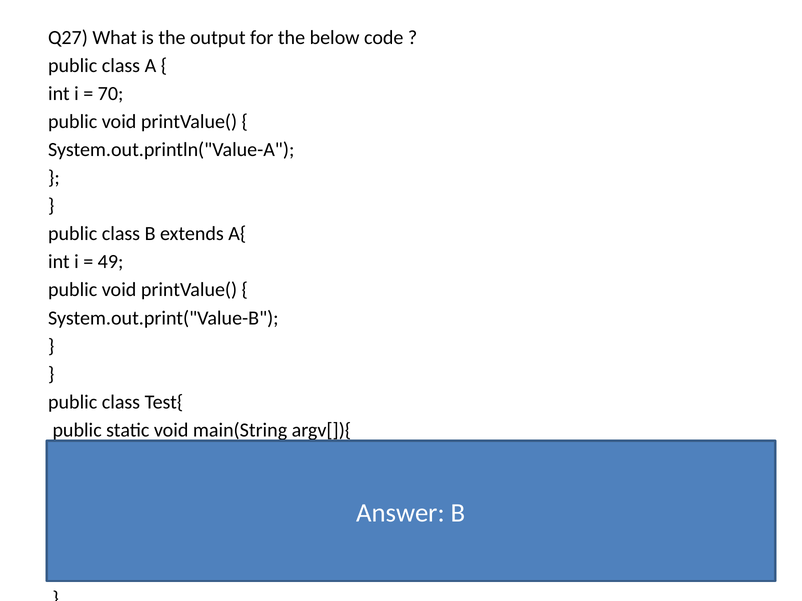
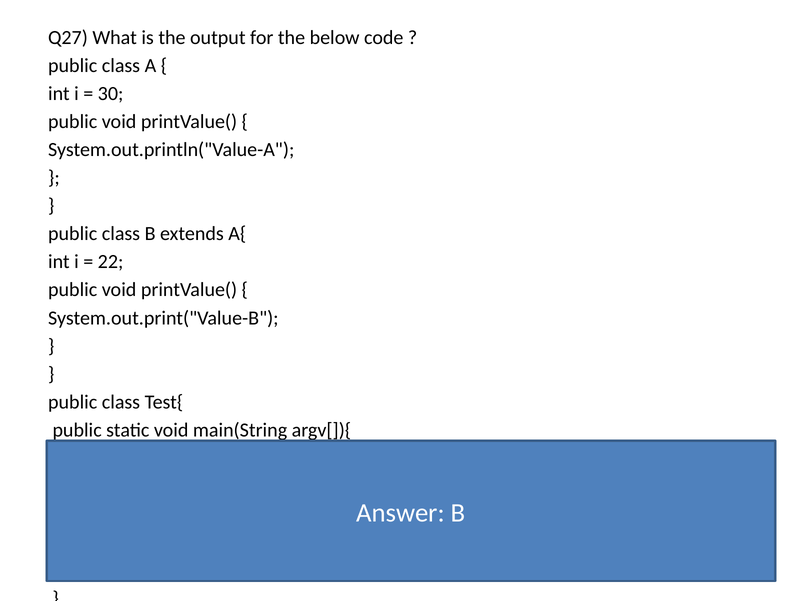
70: 70 -> 30
49: 49 -> 22
